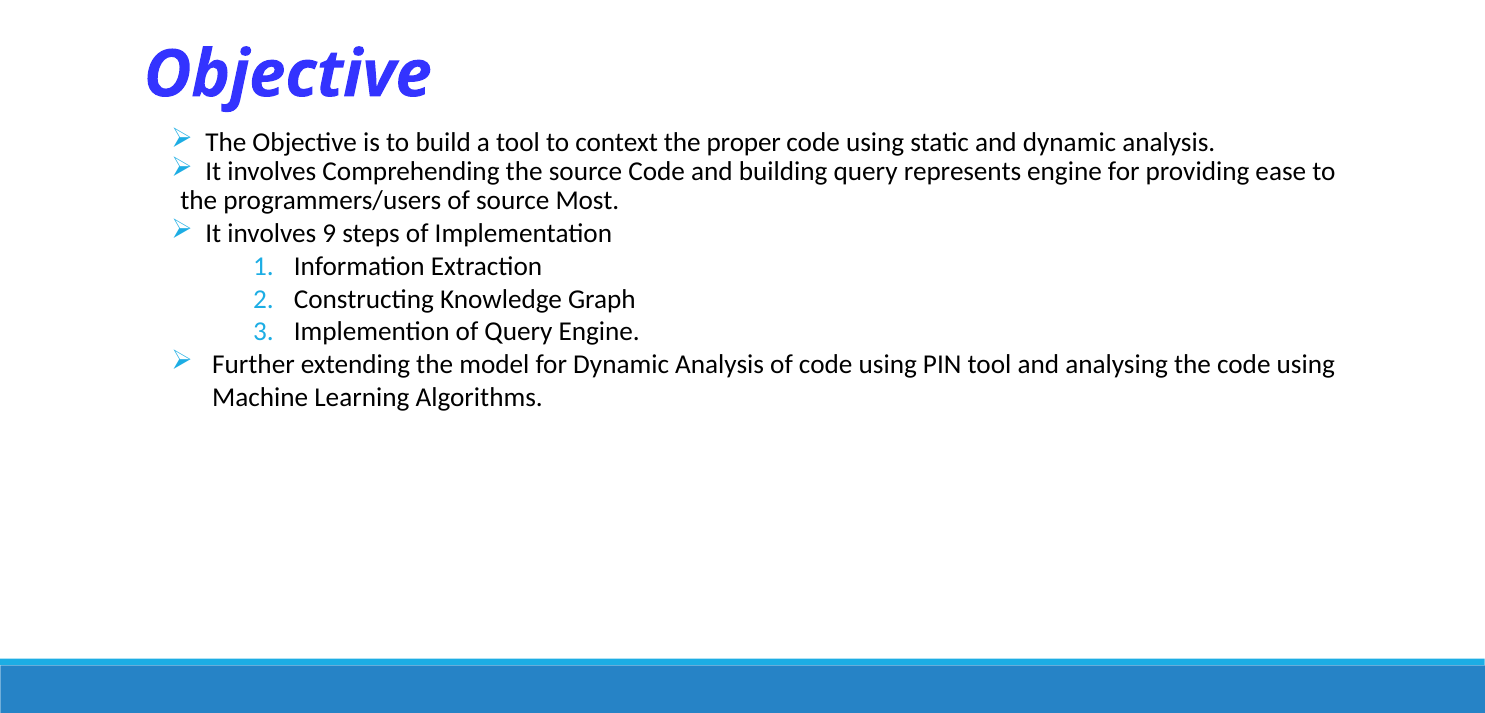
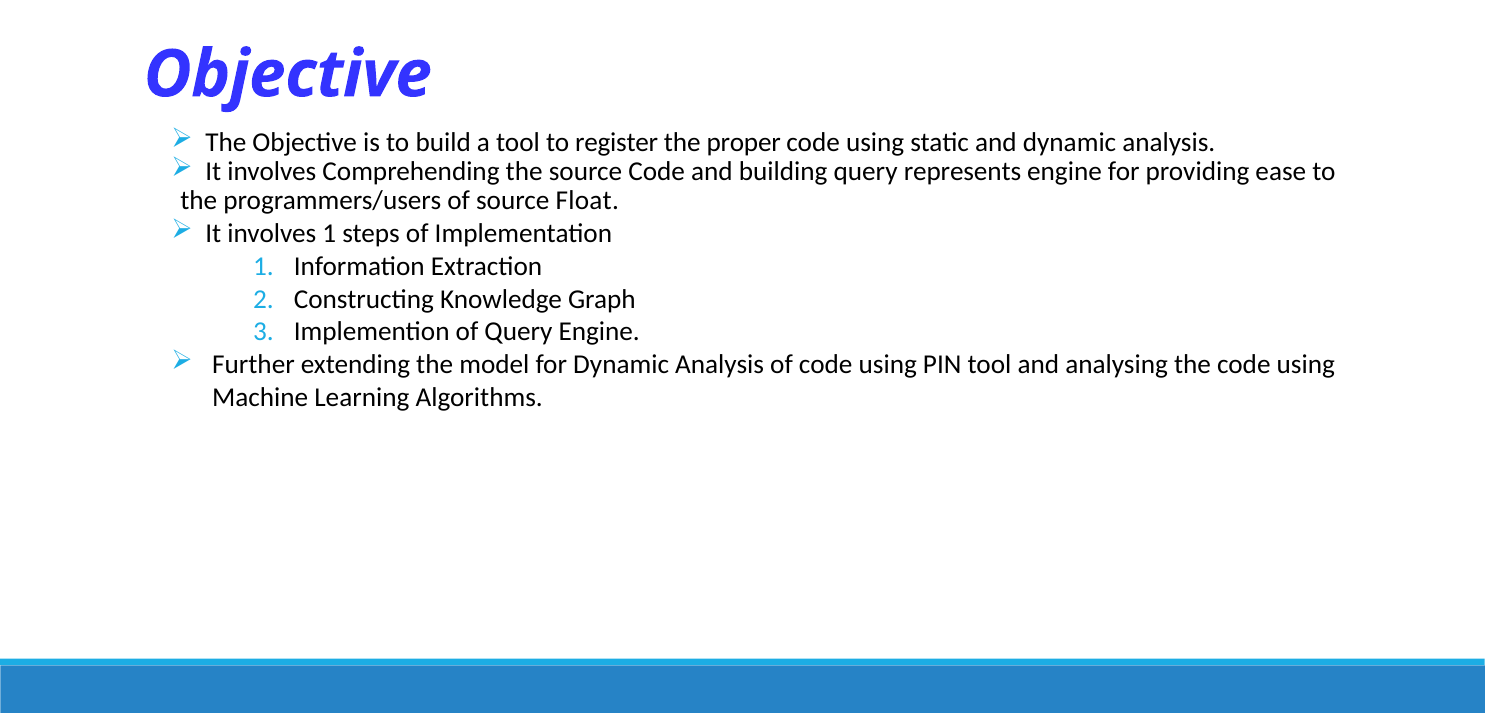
context: context -> register
Most: Most -> Float
involves 9: 9 -> 1
